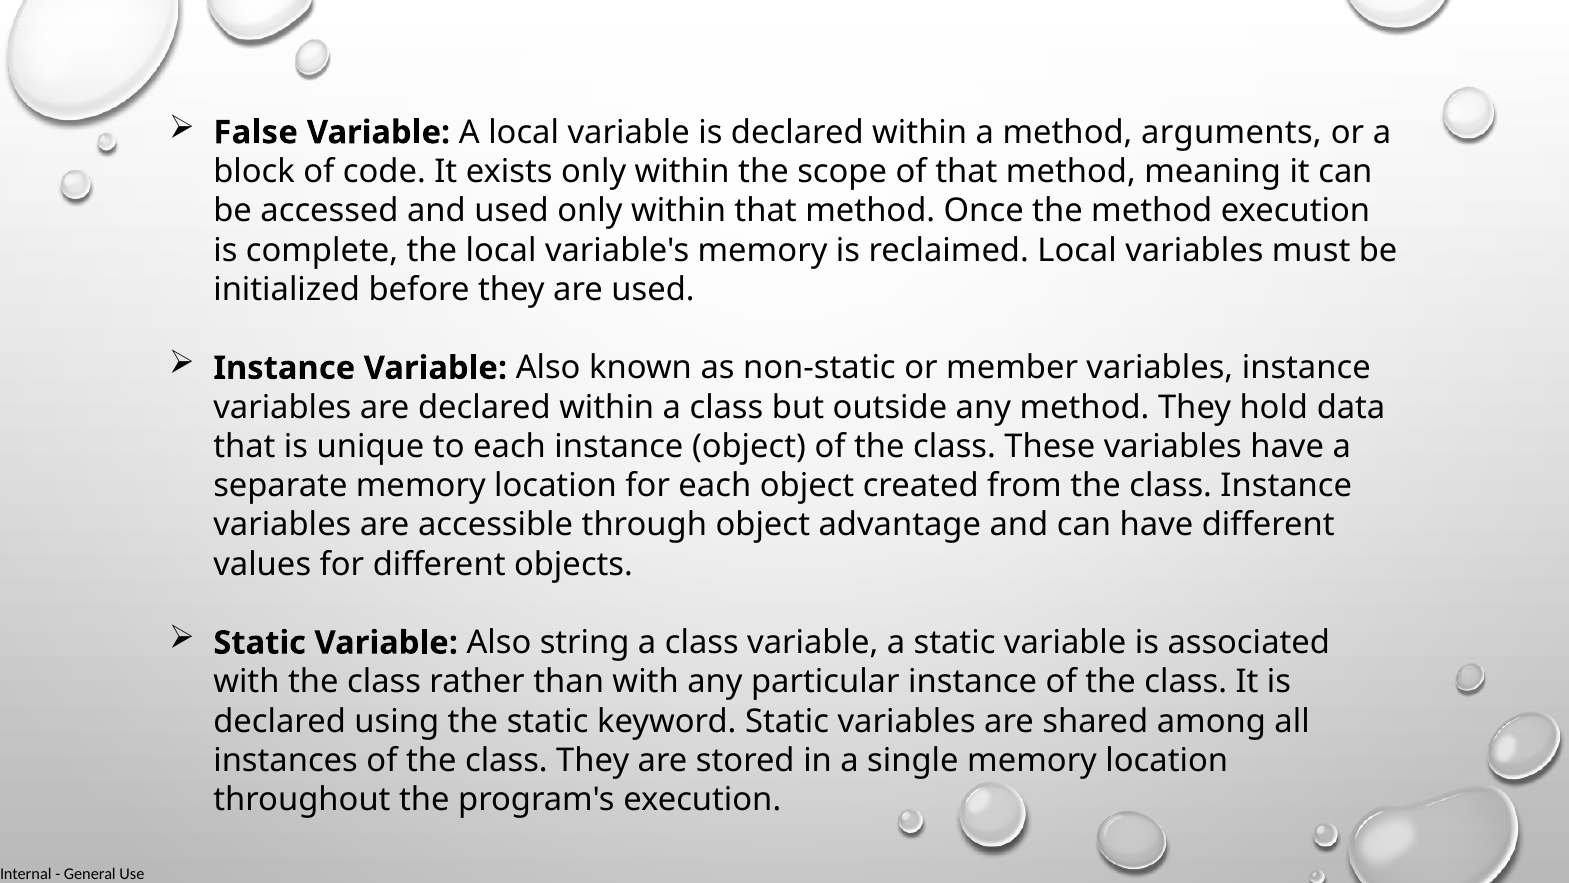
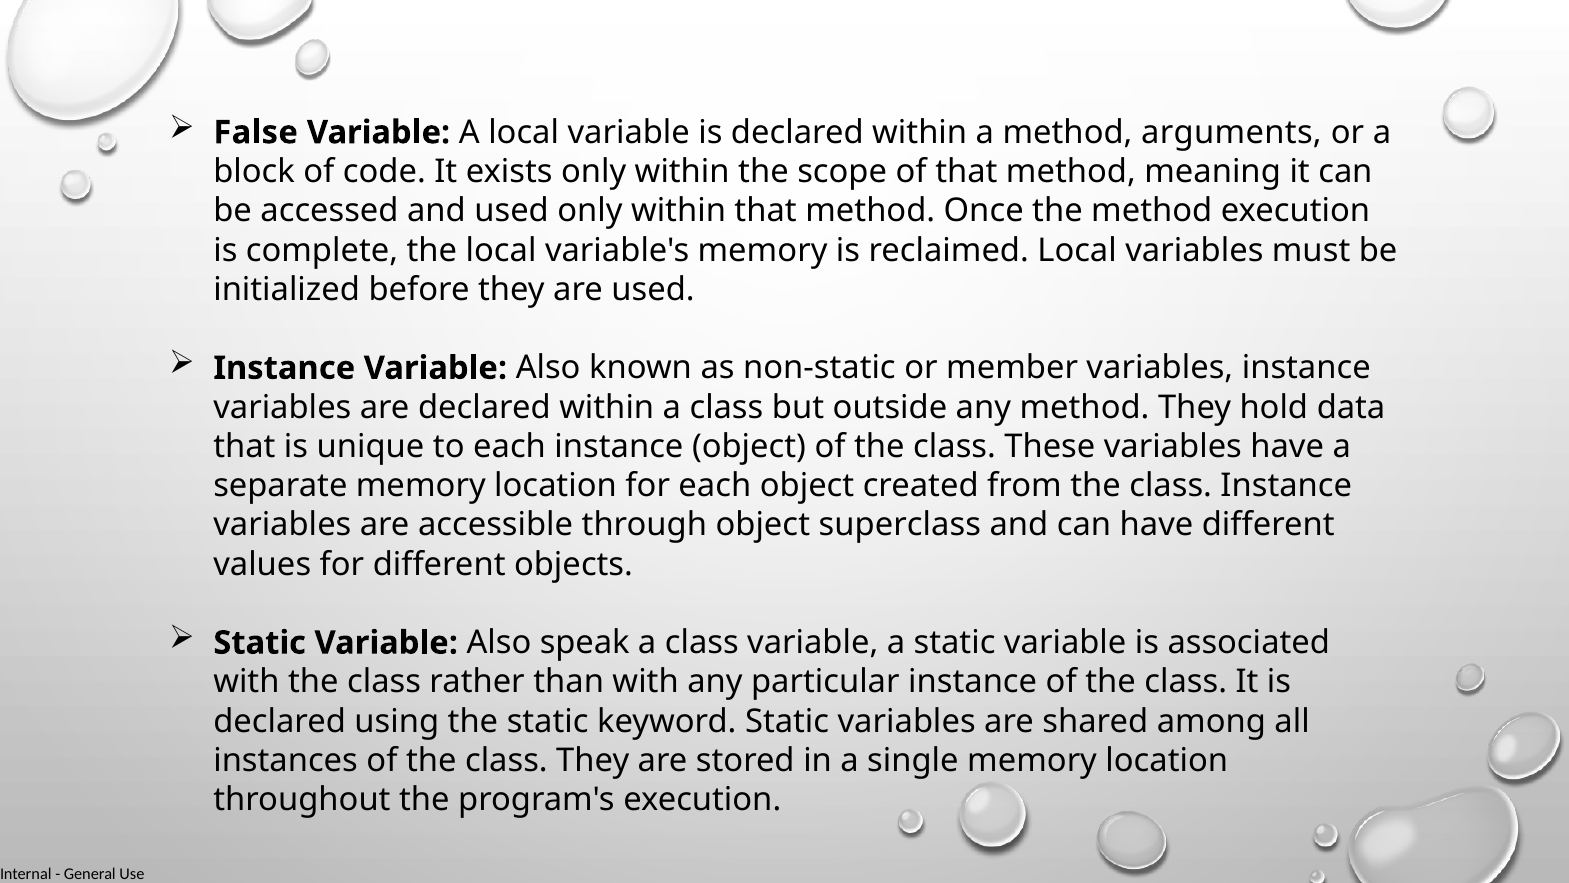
advantage: advantage -> superclass
string: string -> speak
